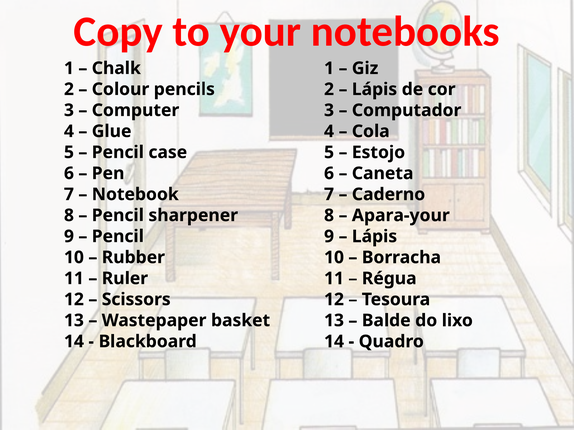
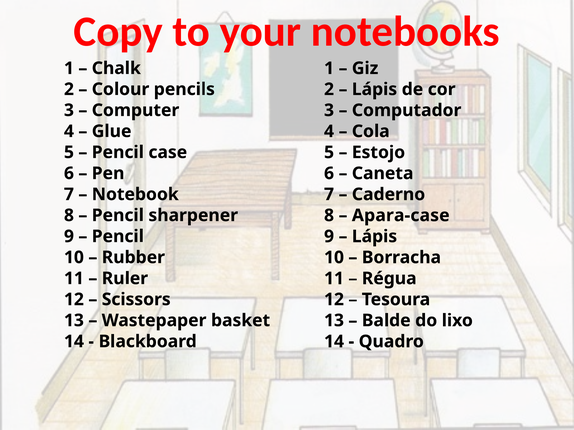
Apara-your: Apara-your -> Apara-case
